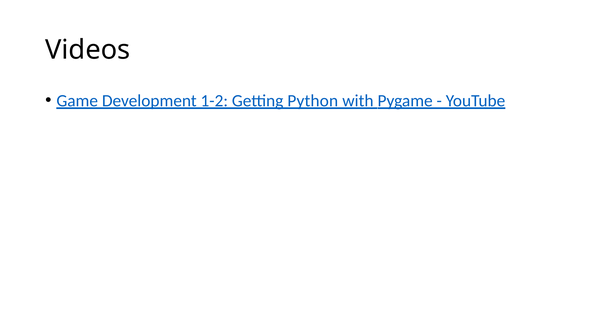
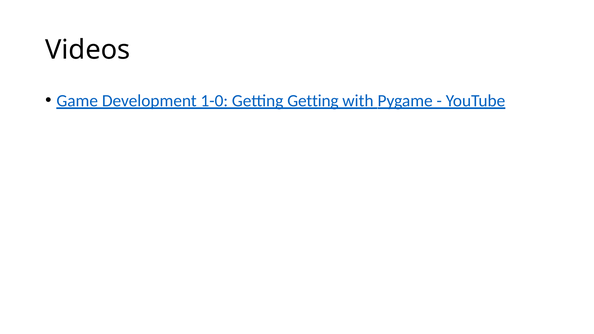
1-2: 1-2 -> 1-0
Getting Python: Python -> Getting
